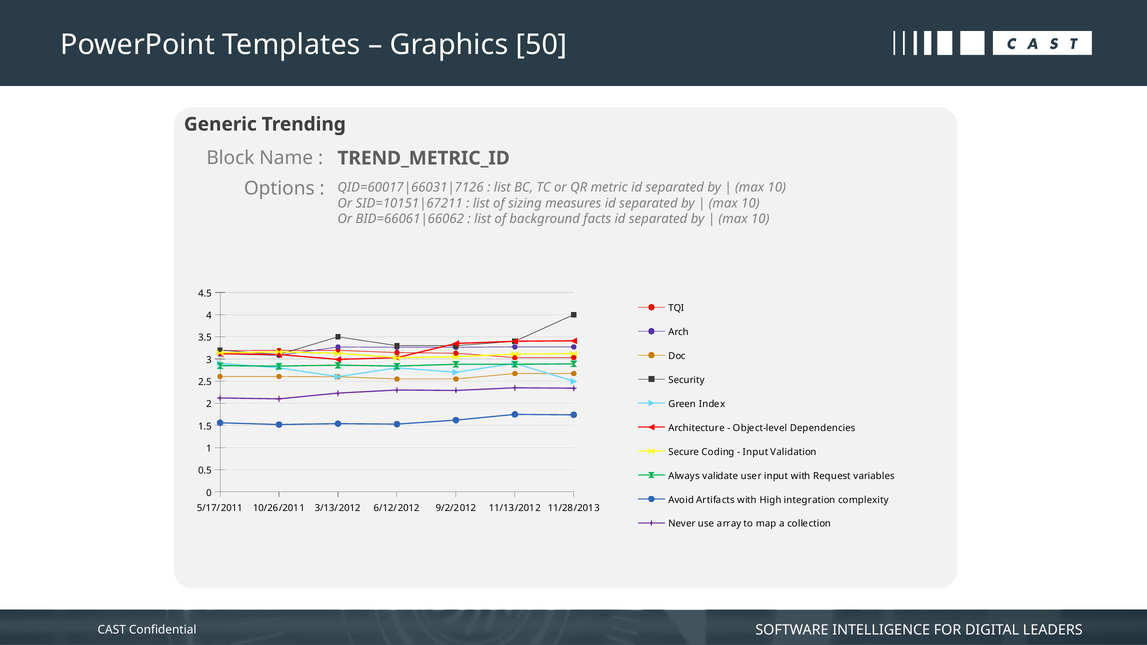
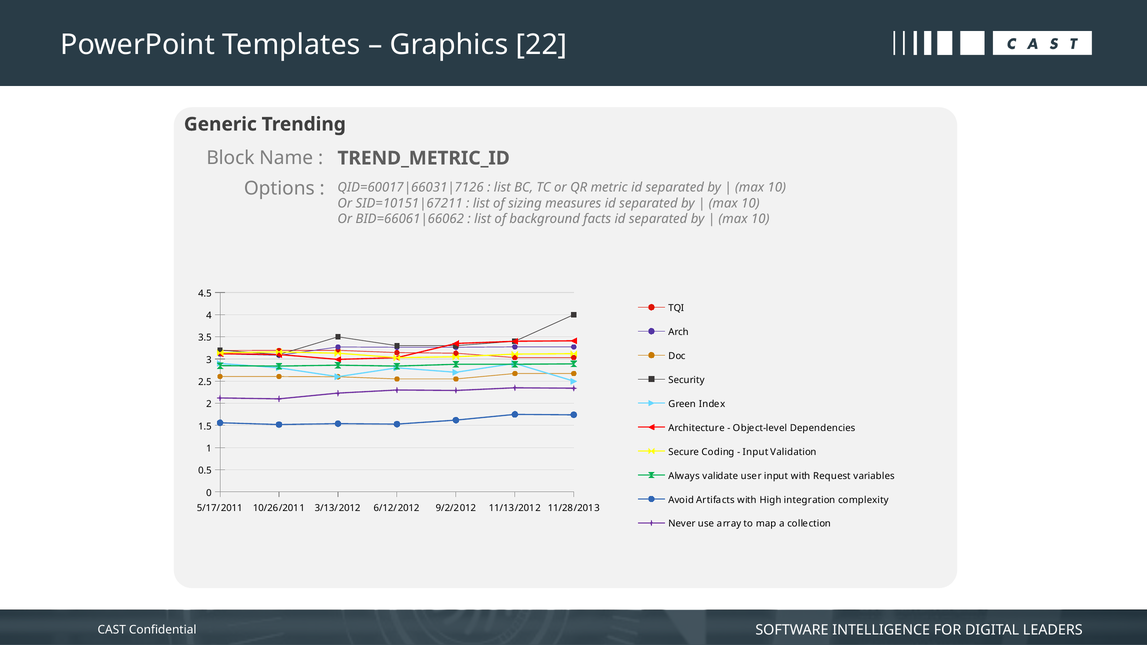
50: 50 -> 22
